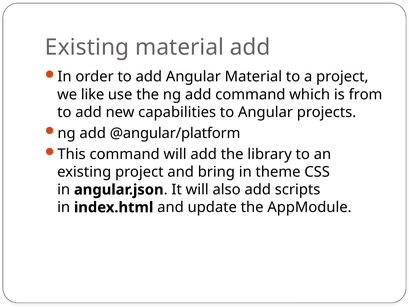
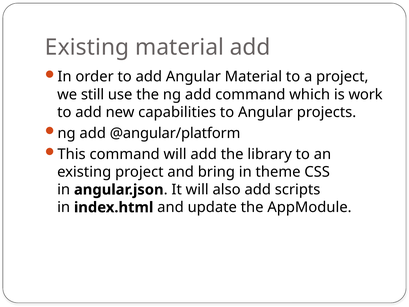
like: like -> still
from: from -> work
